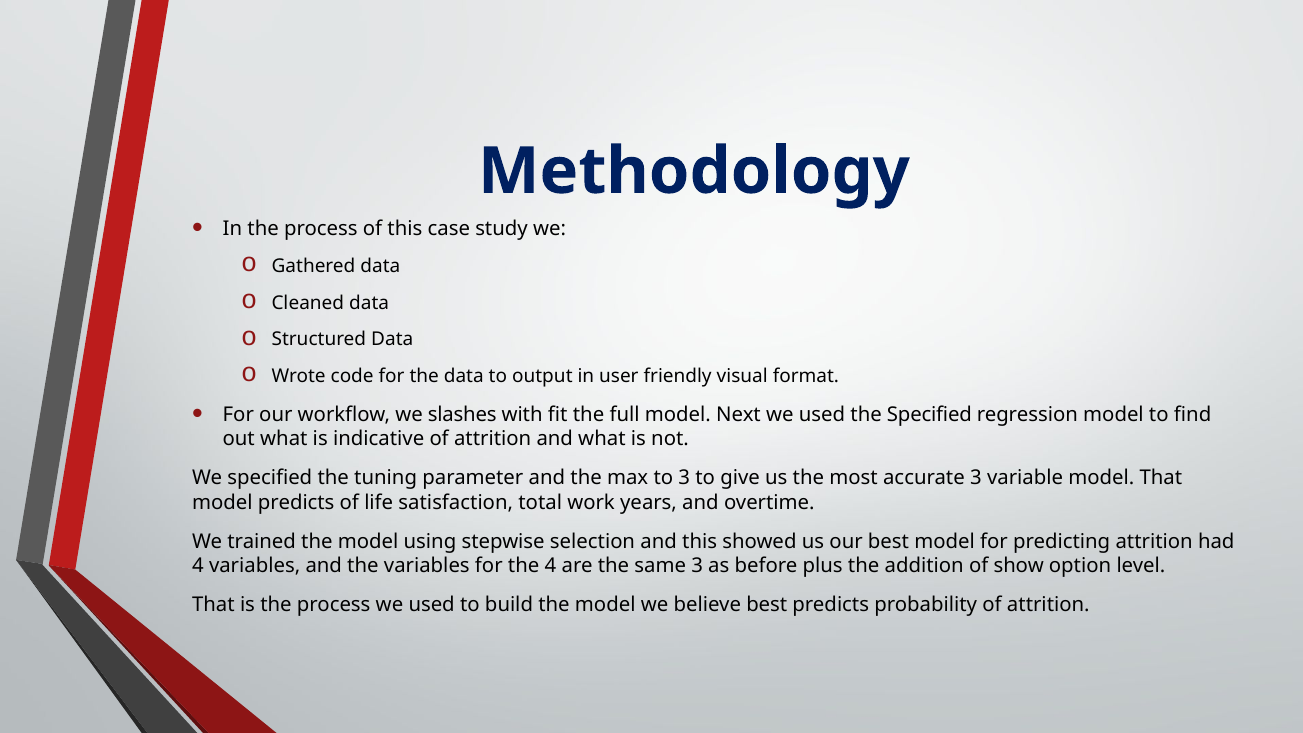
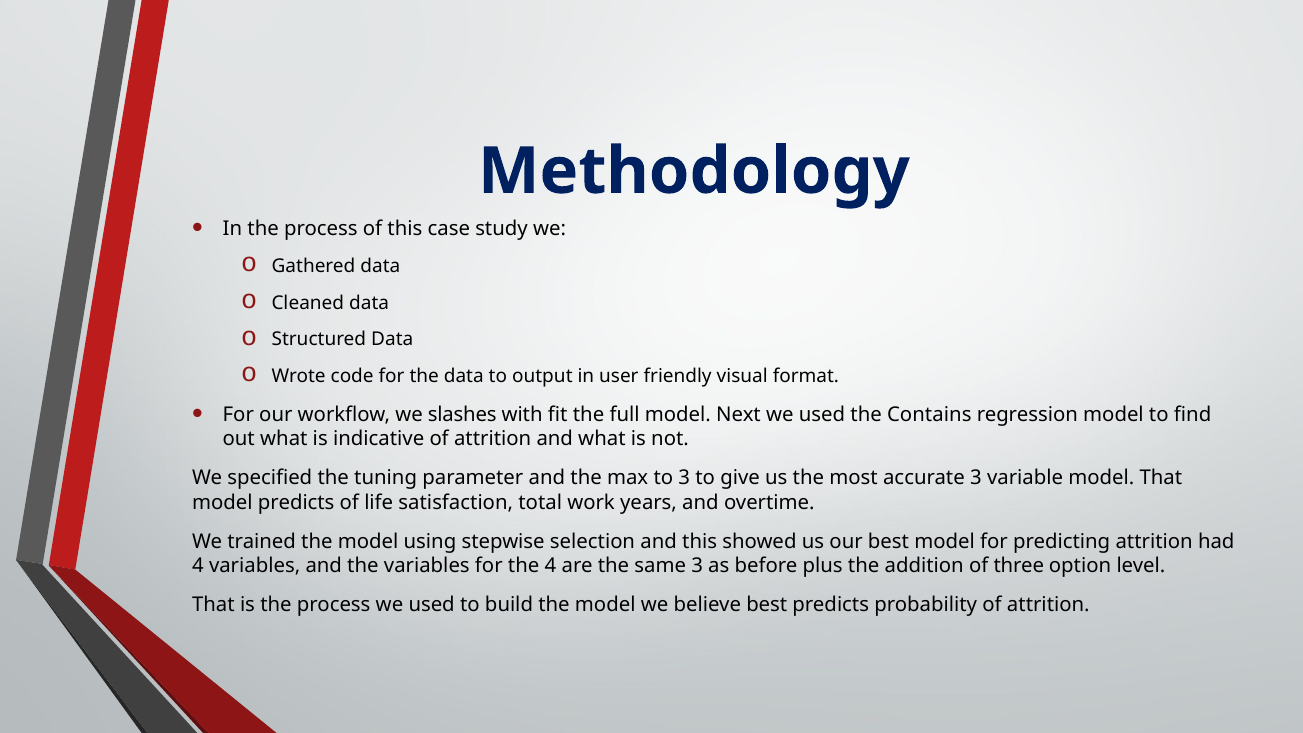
the Specified: Specified -> Contains
show: show -> three
